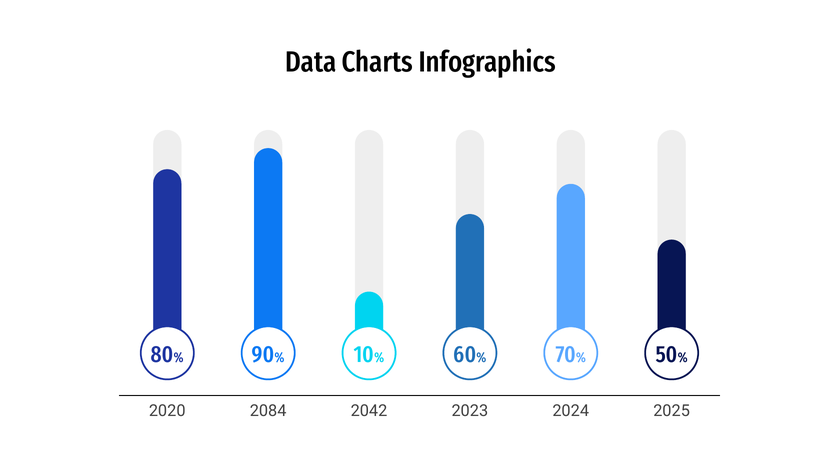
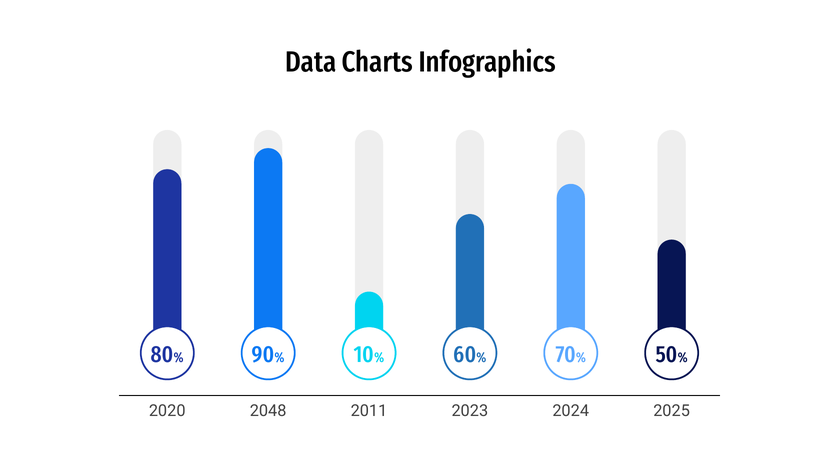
2084: 2084 -> 2048
2042: 2042 -> 2011
